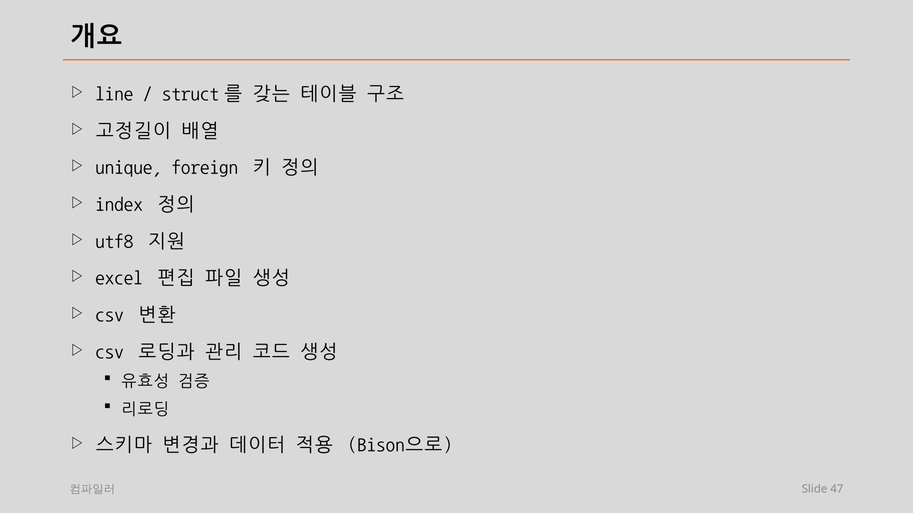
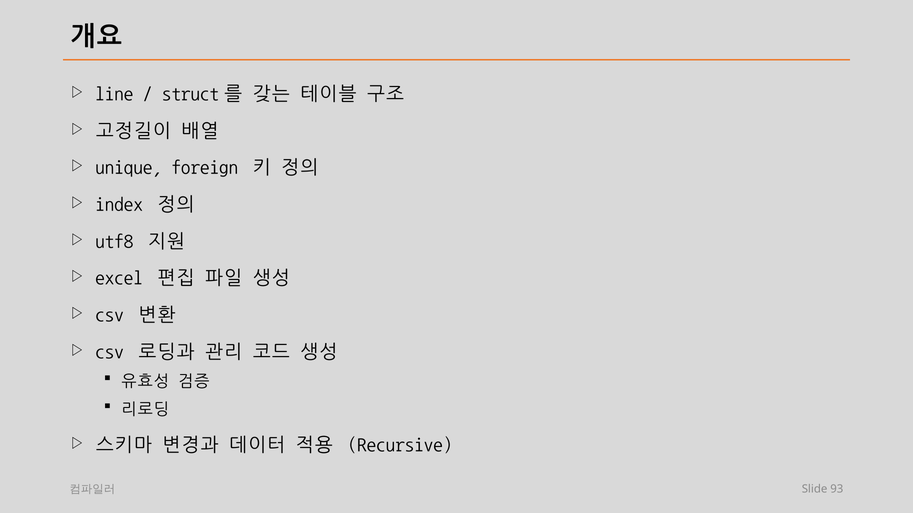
Bison으로: Bison으로 -> Recursive
47: 47 -> 93
